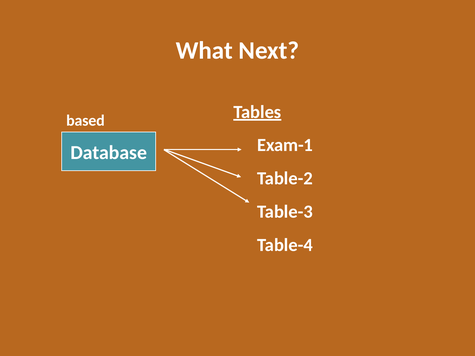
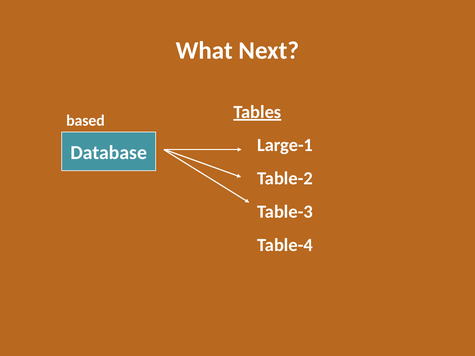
Exam-1: Exam-1 -> Large-1
